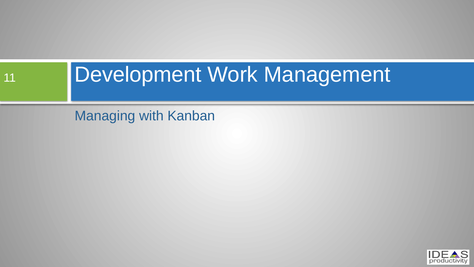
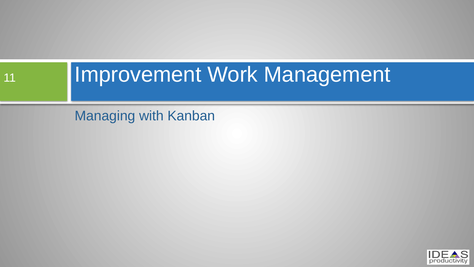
Development: Development -> Improvement
